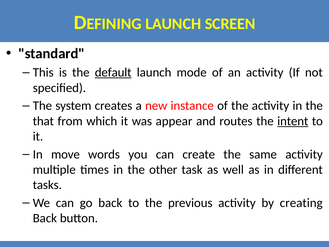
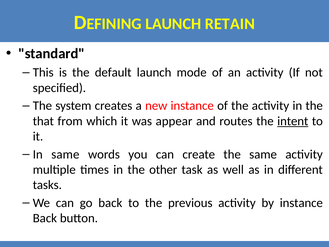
SCREEN: SCREEN -> RETAIN
default underline: present -> none
In move: move -> same
by creating: creating -> instance
